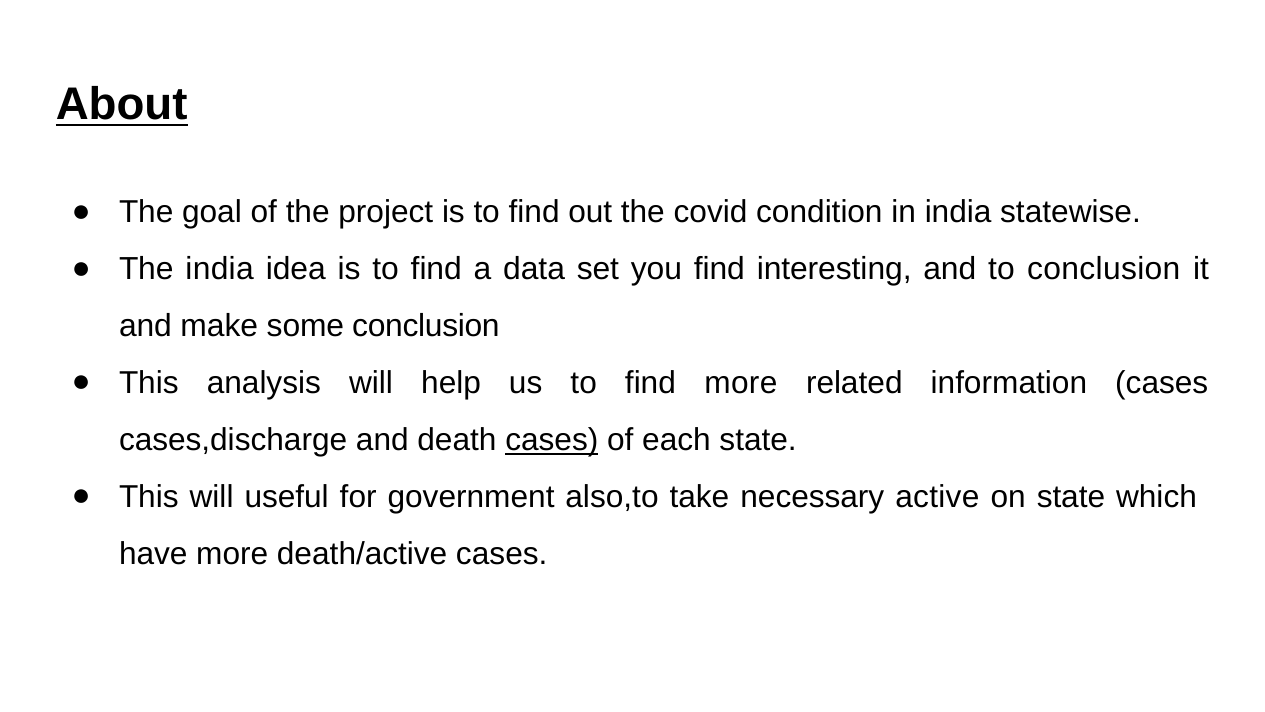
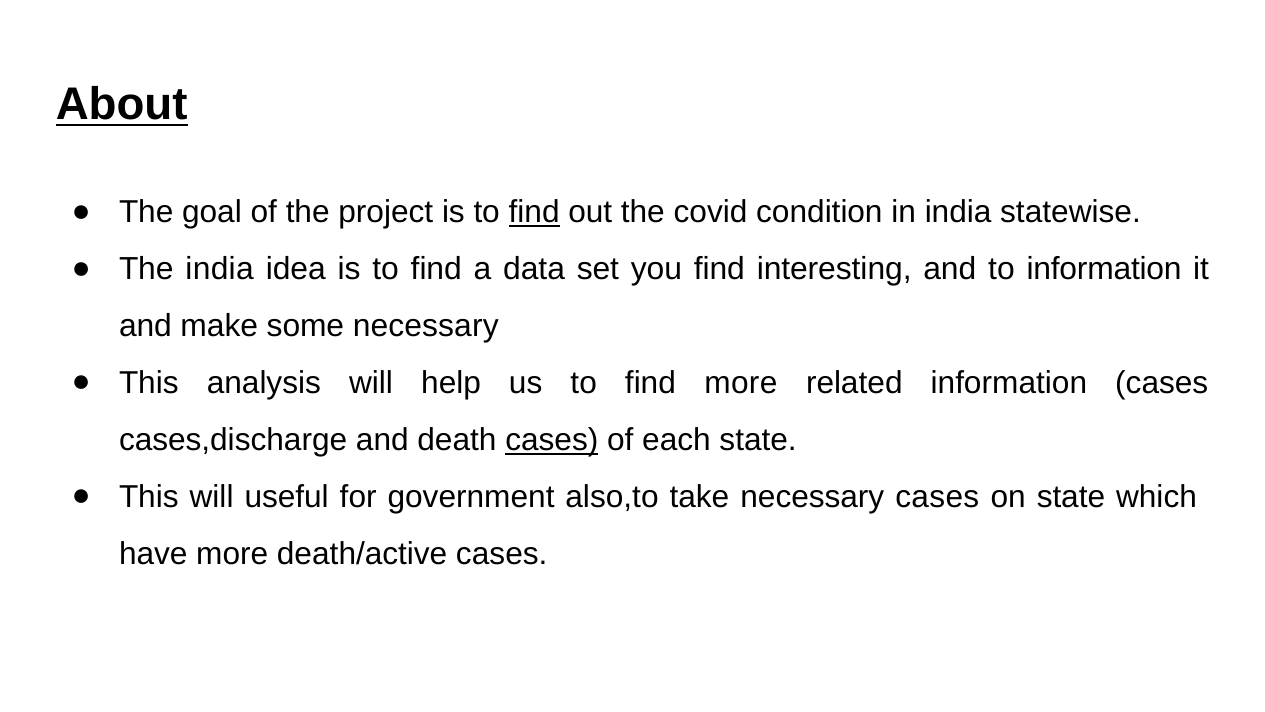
find at (534, 212) underline: none -> present
to conclusion: conclusion -> information
some conclusion: conclusion -> necessary
necessary active: active -> cases
